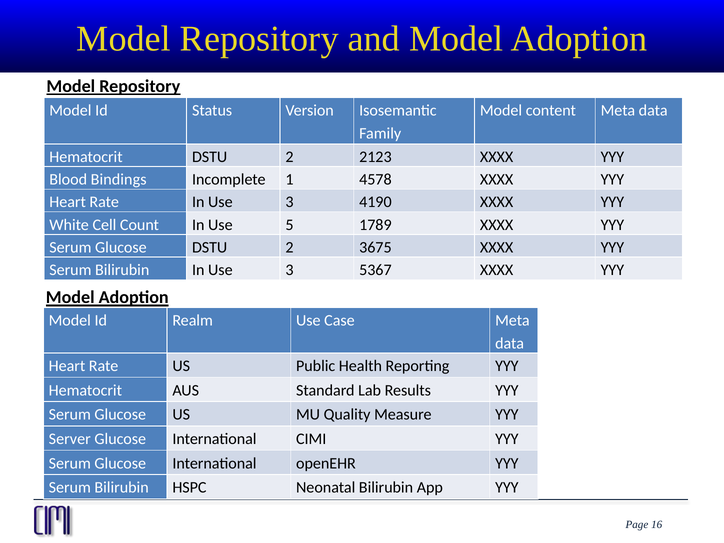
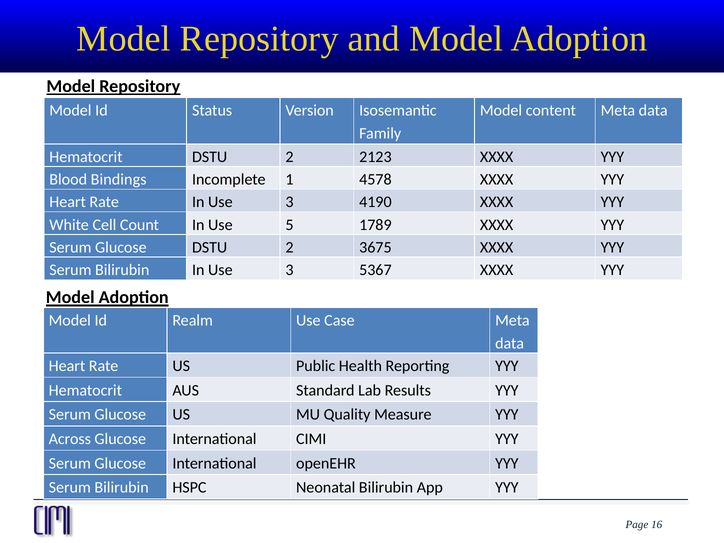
Server: Server -> Across
